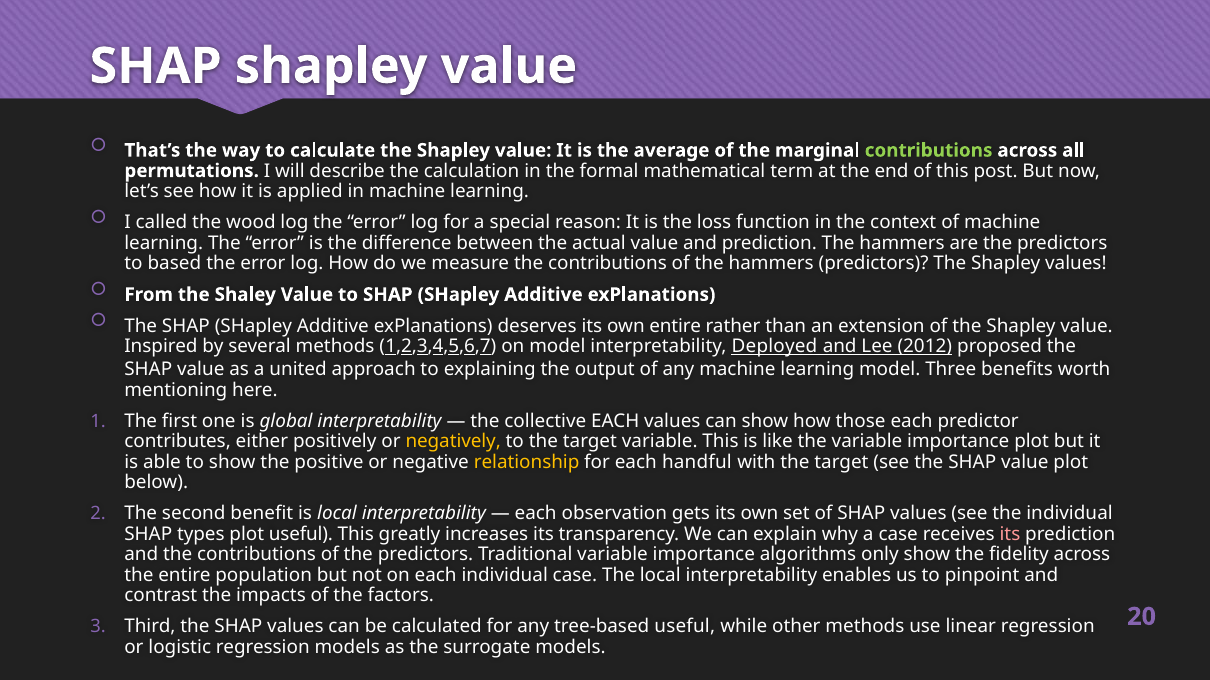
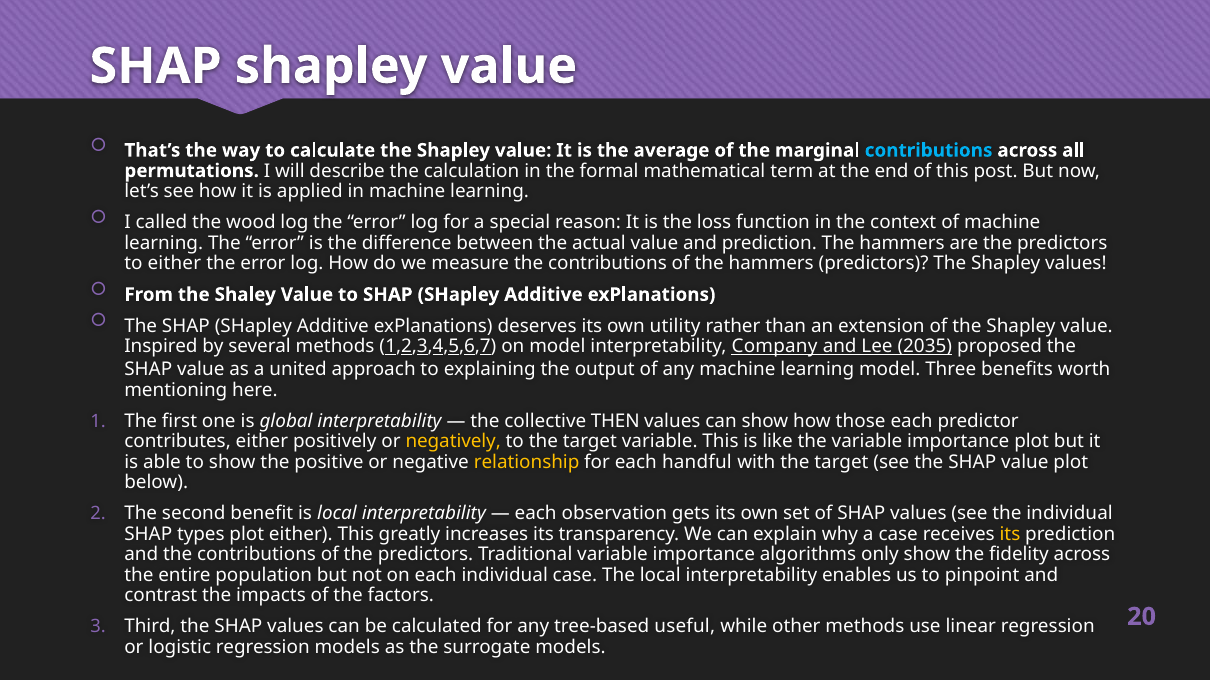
contributions at (929, 151) colour: light green -> light blue
to based: based -> either
own entire: entire -> utility
Deployed: Deployed -> Company
2012: 2012 -> 2035
collective EACH: EACH -> THEN
plot useful: useful -> either
its at (1010, 535) colour: pink -> yellow
